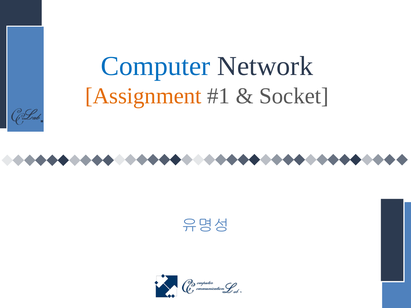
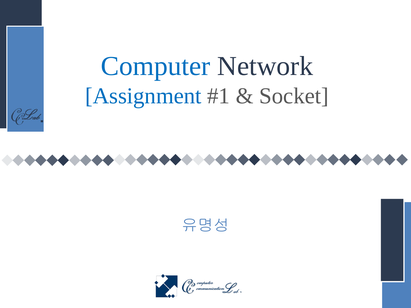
Assignment colour: orange -> blue
